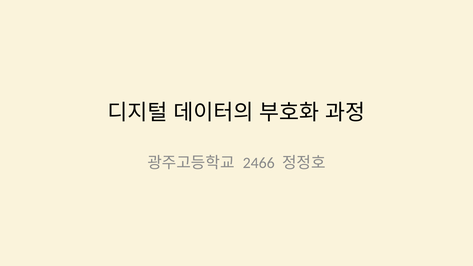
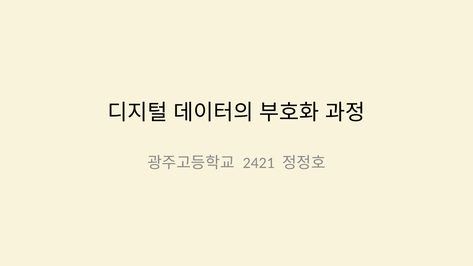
2466: 2466 -> 2421
